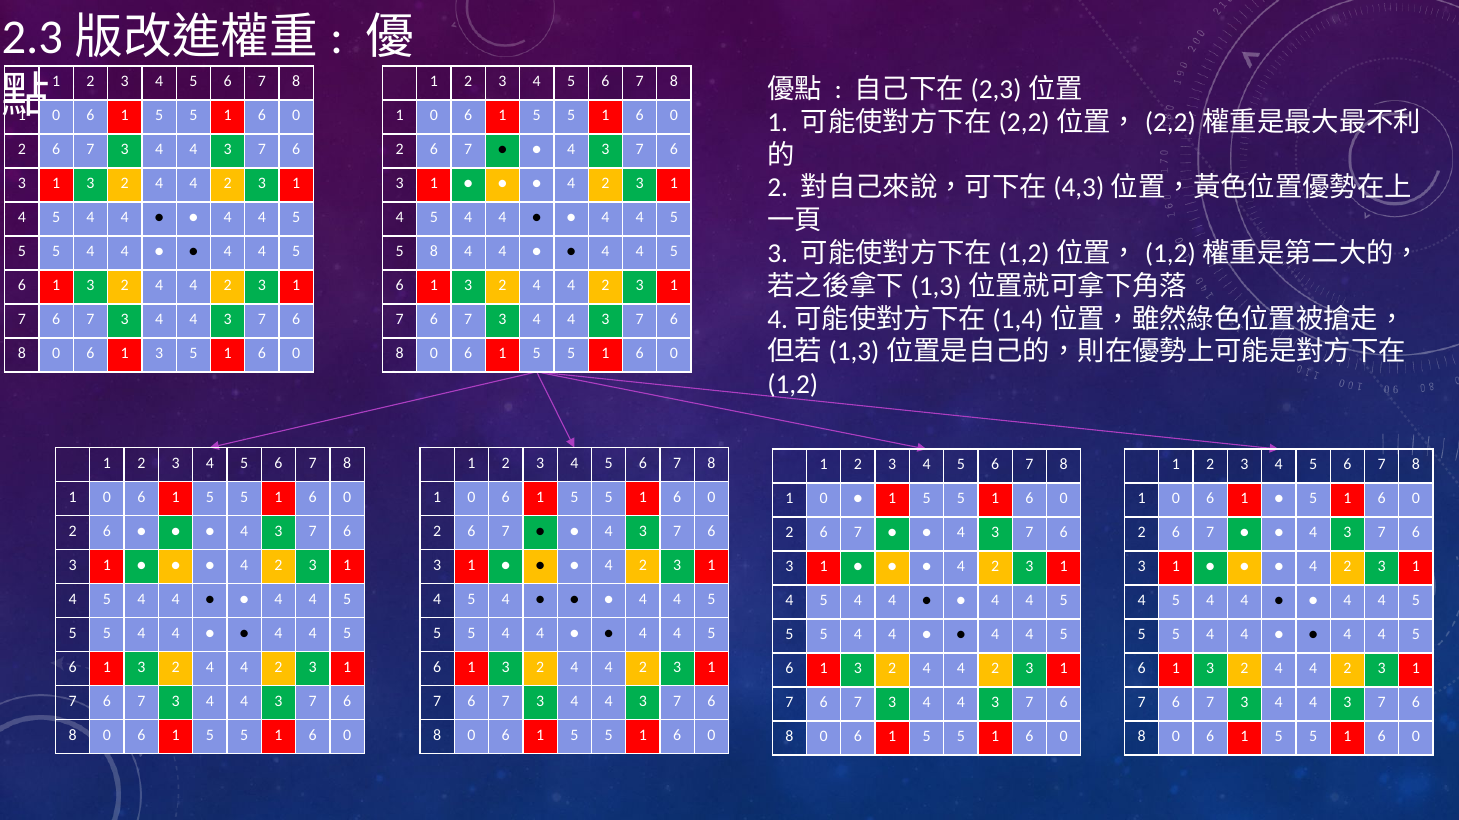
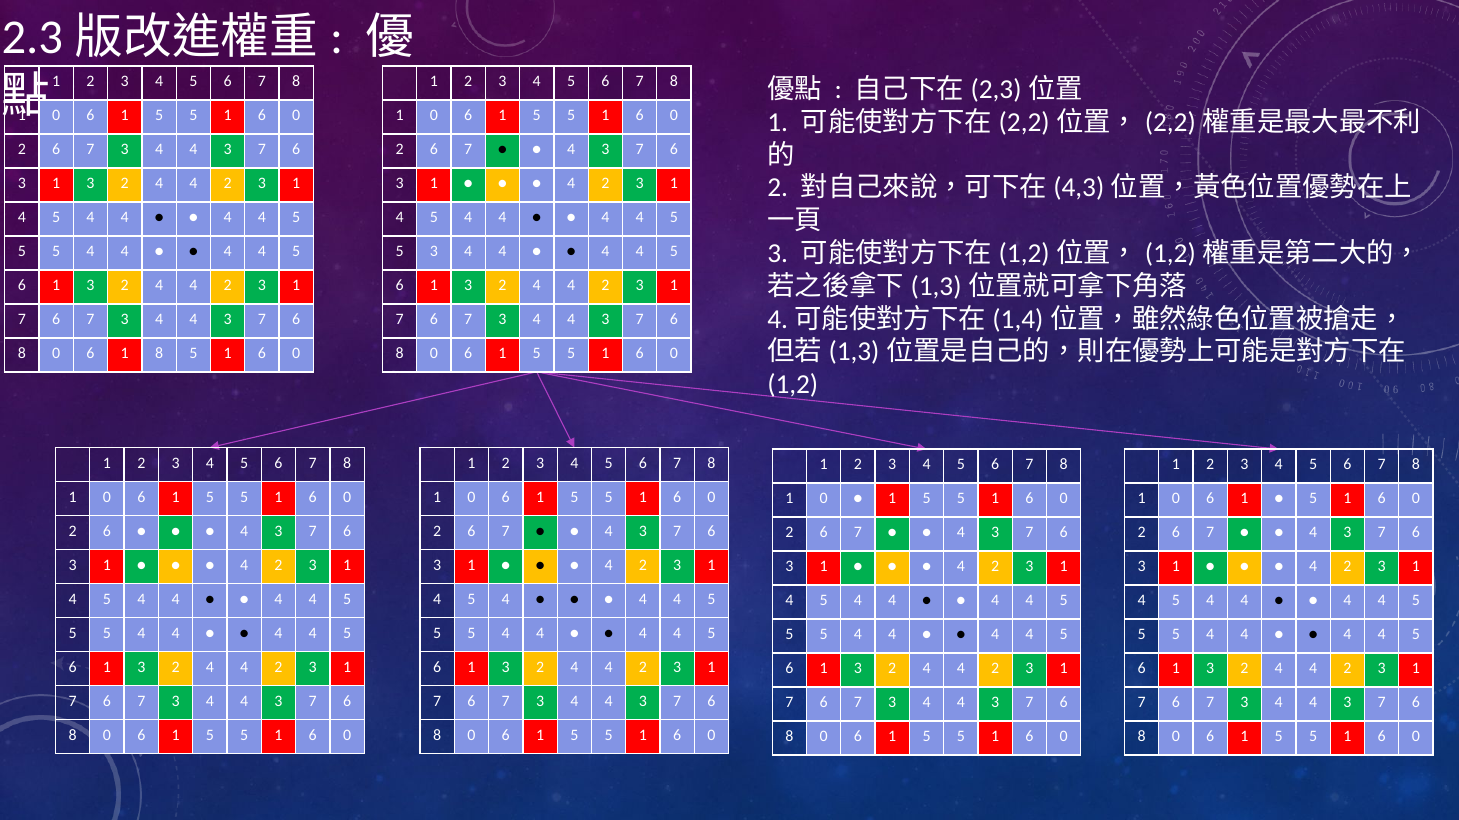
5 8: 8 -> 3
0 6 1 3: 3 -> 8
